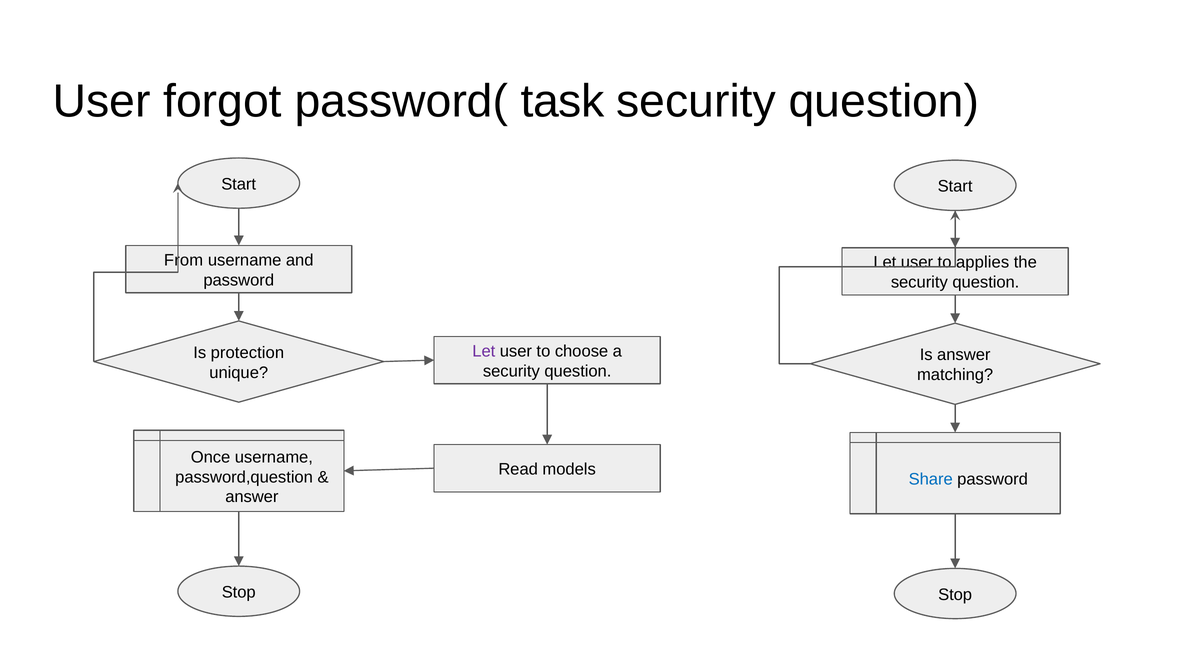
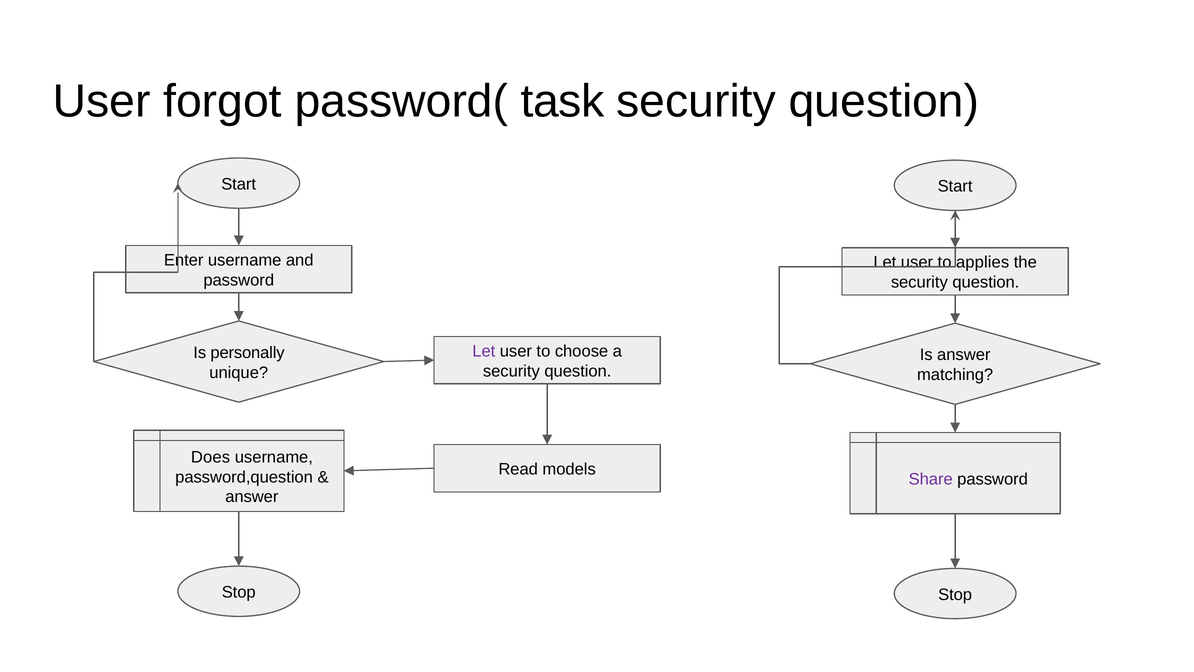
From: From -> Enter
protection: protection -> personally
Once: Once -> Does
Share colour: blue -> purple
